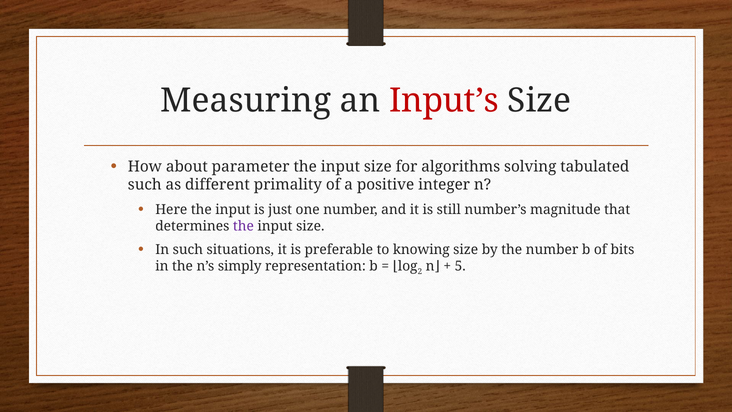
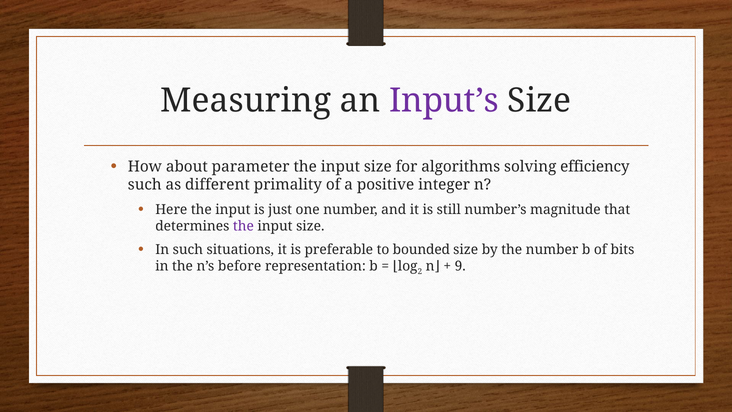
Input’s colour: red -> purple
tabulated: tabulated -> efficiency
knowing: knowing -> bounded
5: 5 -> 9
simply: simply -> before
